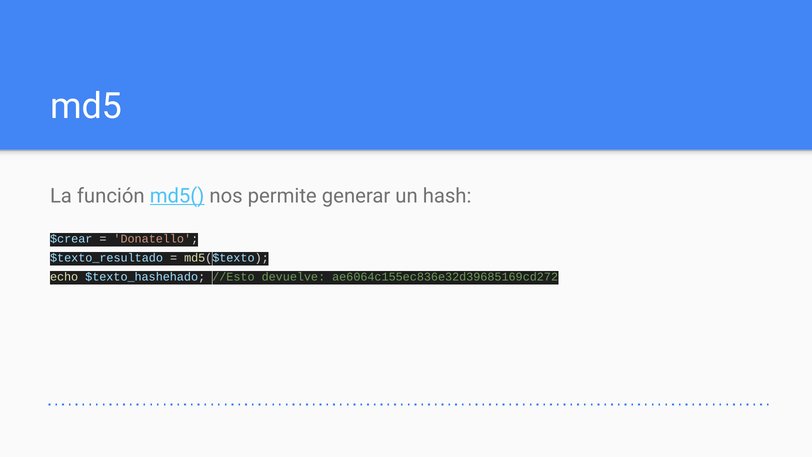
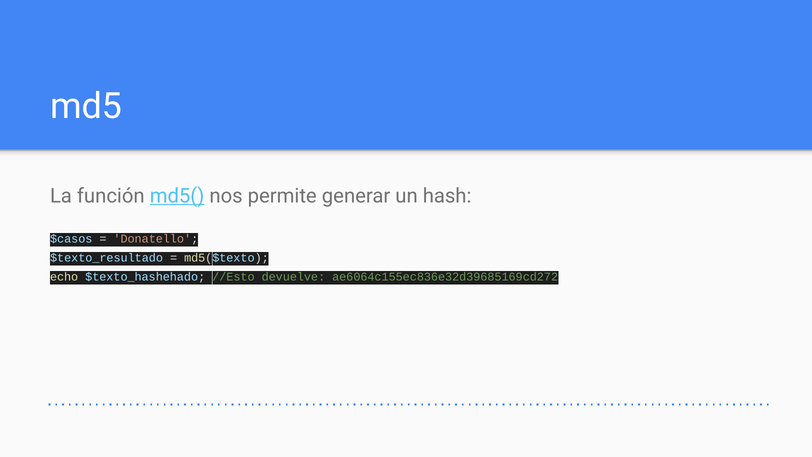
$crear: $crear -> $casos
